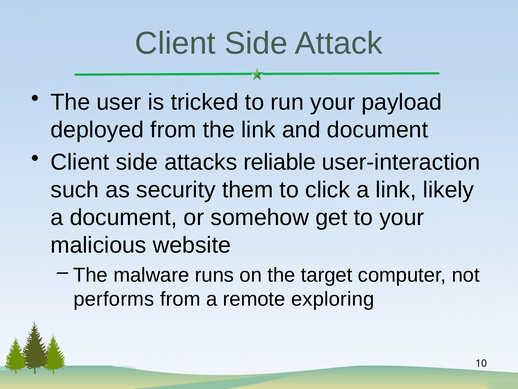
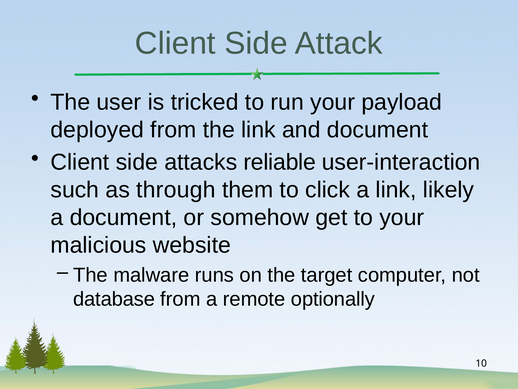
security: security -> through
performs: performs -> database
exploring: exploring -> optionally
